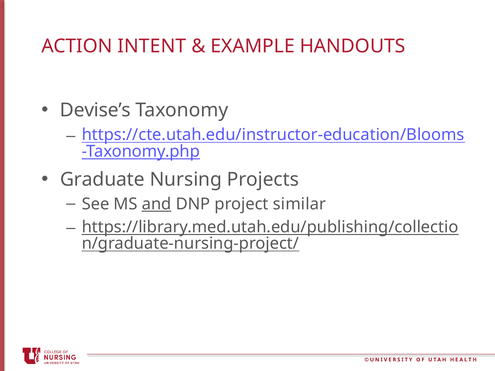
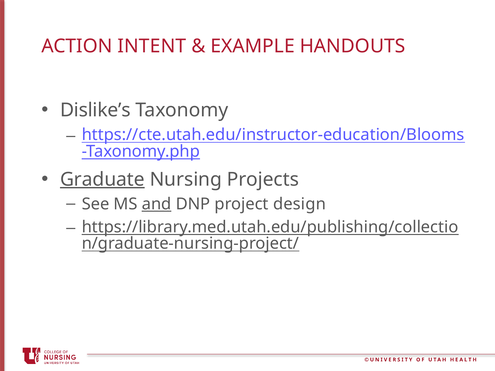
Devise’s: Devise’s -> Dislike’s
Graduate underline: none -> present
similar: similar -> design
